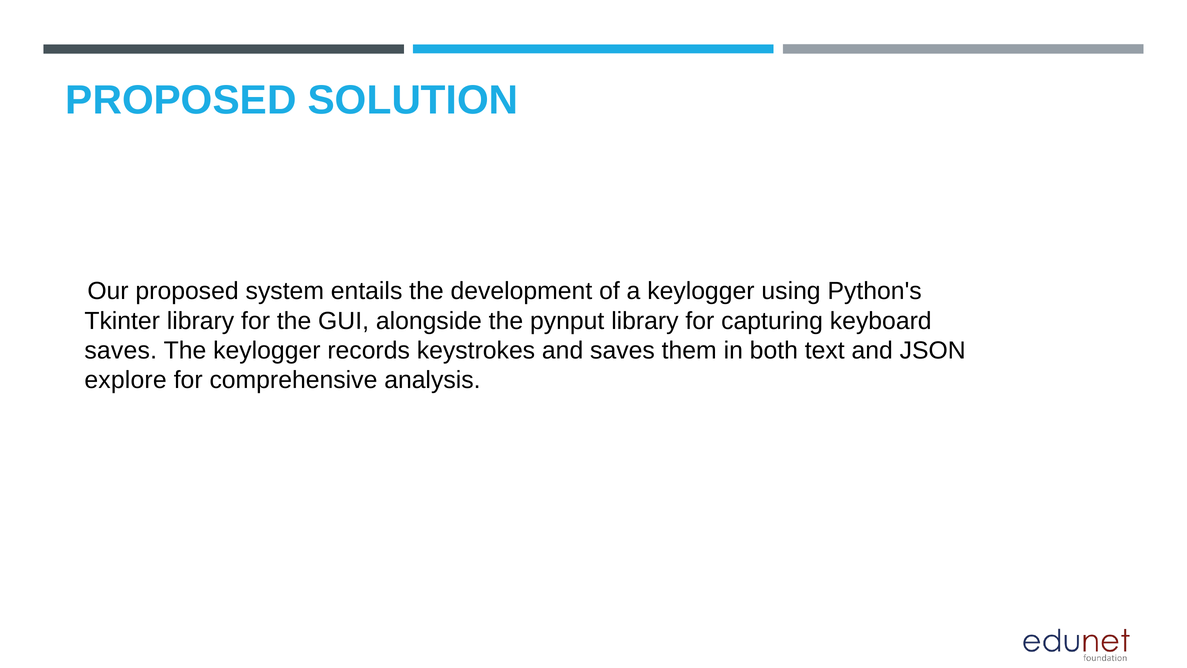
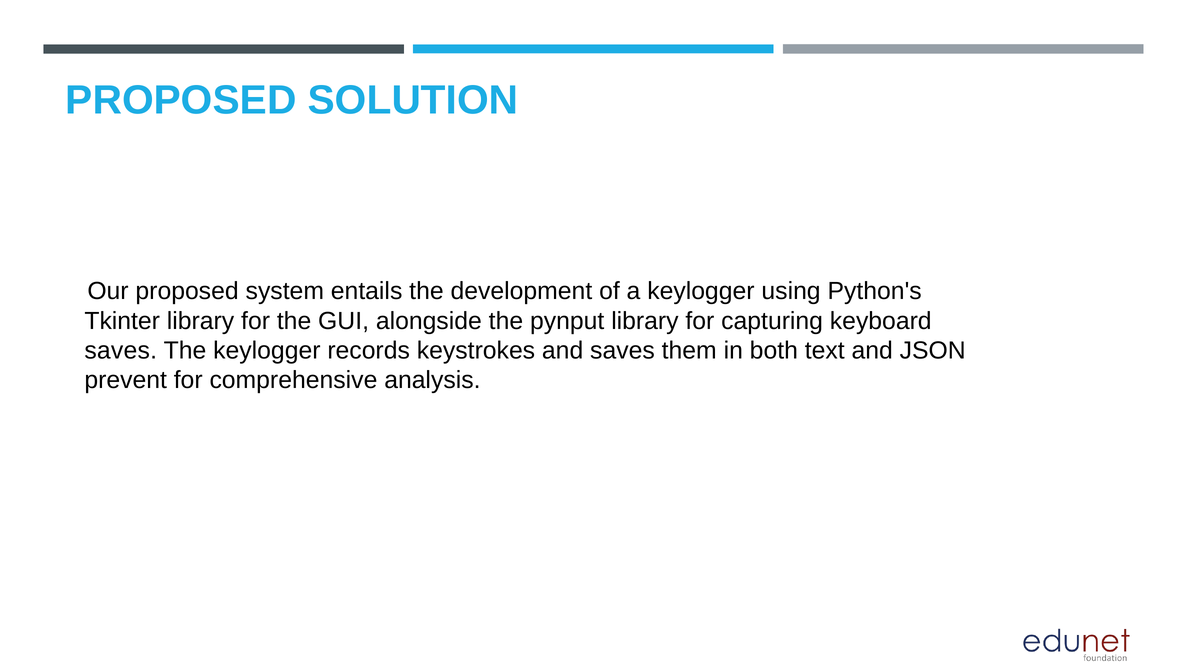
explore: explore -> prevent
